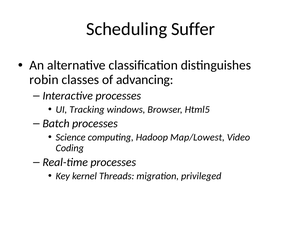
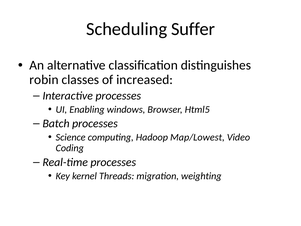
advancing: advancing -> increased
Tracking: Tracking -> Enabling
privileged: privileged -> weighting
